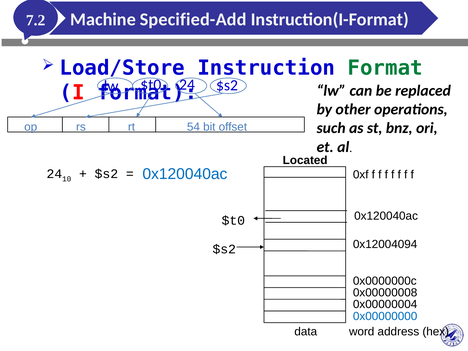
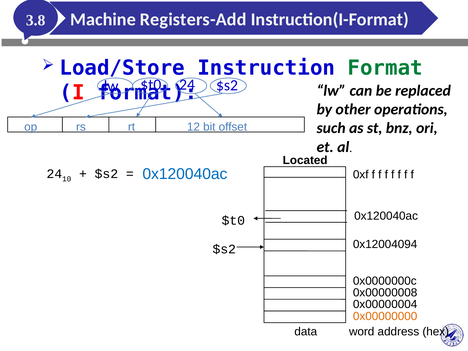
7.2: 7.2 -> 3.8
Specified-Add: Specified-Add -> Registers-Add
54: 54 -> 12
0x00000000 colour: blue -> orange
